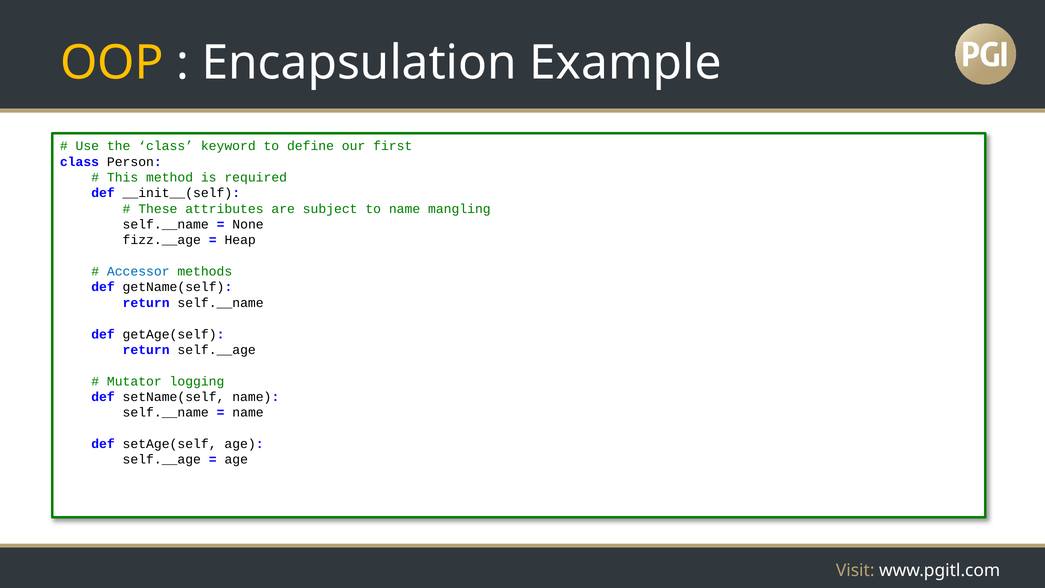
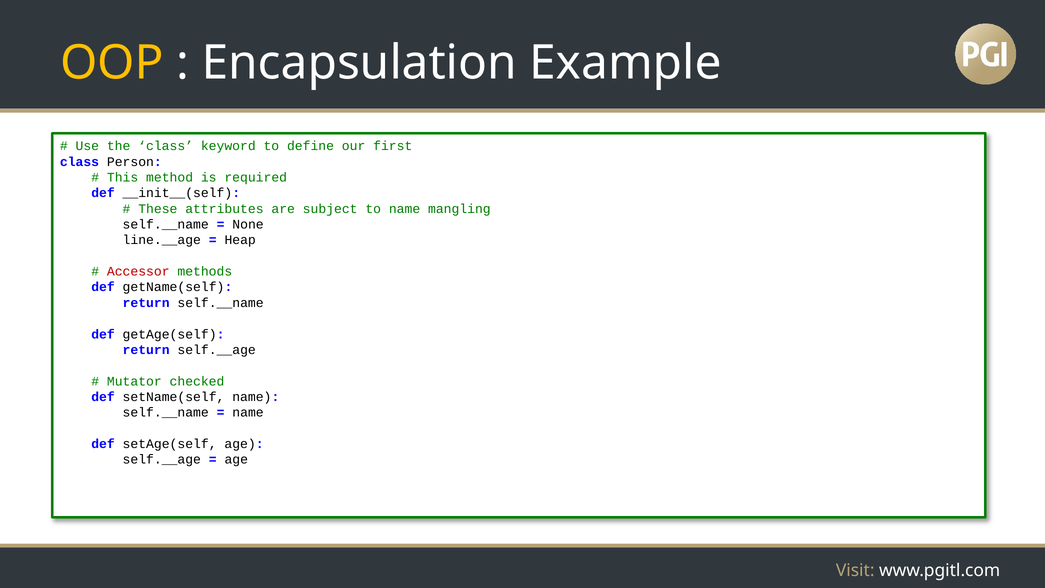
fizz.__age: fizz.__age -> line.__age
Accessor colour: blue -> red
logging: logging -> checked
